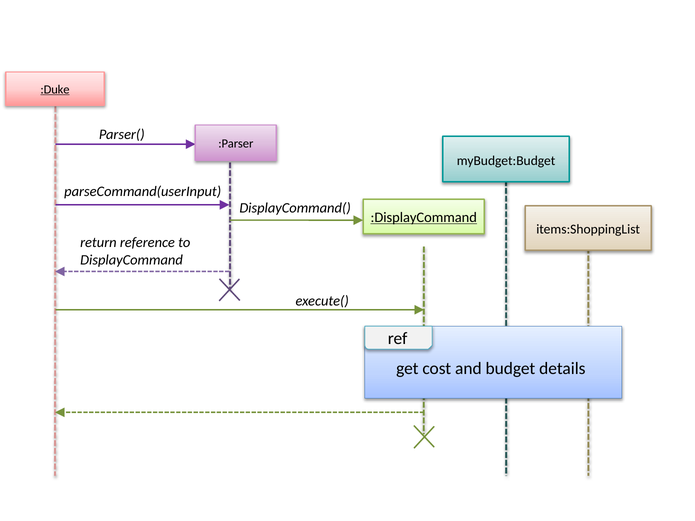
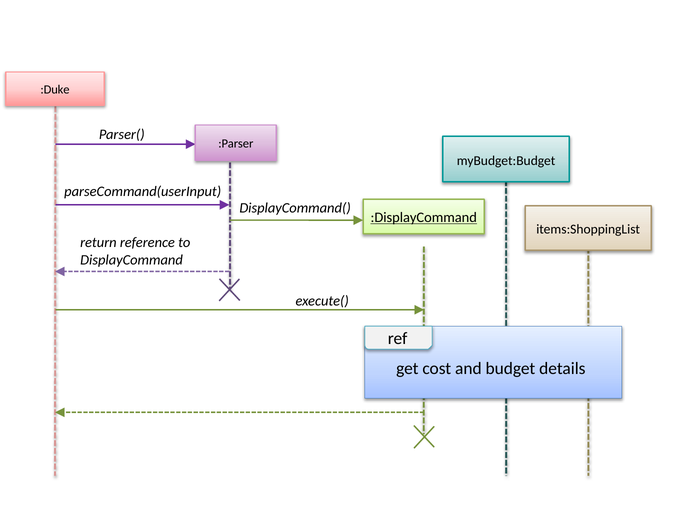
:Duke underline: present -> none
